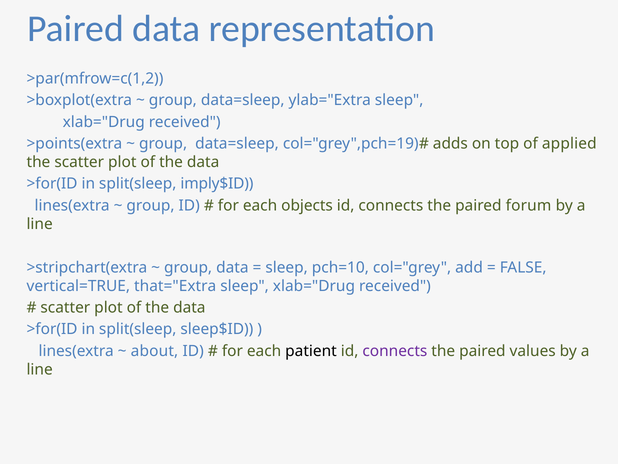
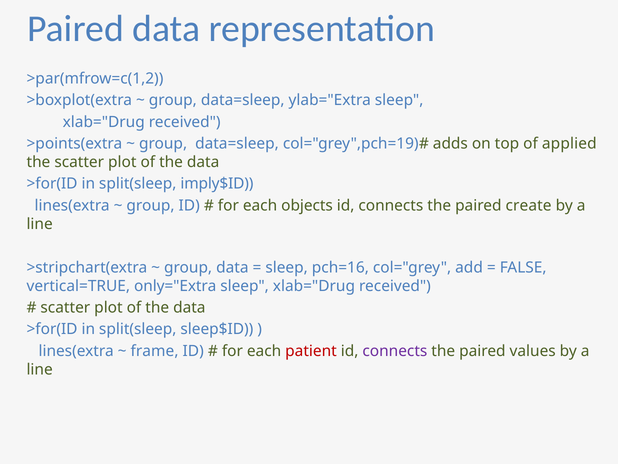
forum: forum -> create
pch=10: pch=10 -> pch=16
that="Extra: that="Extra -> only="Extra
about: about -> frame
patient colour: black -> red
